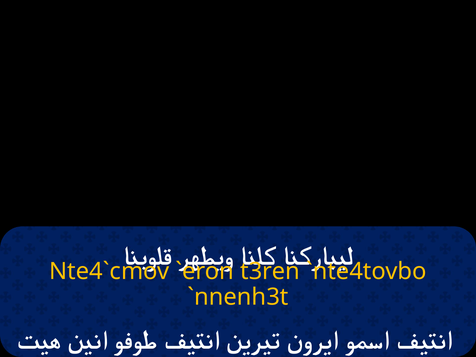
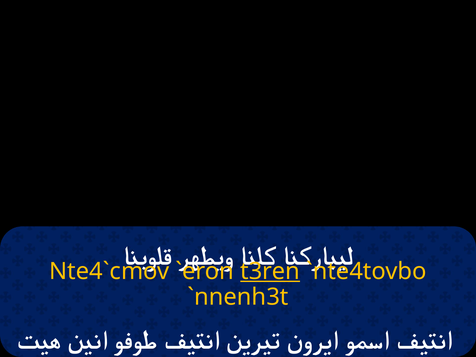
t3ren underline: none -> present
